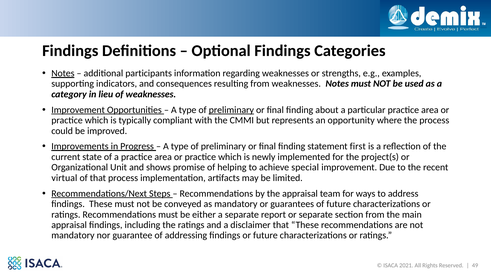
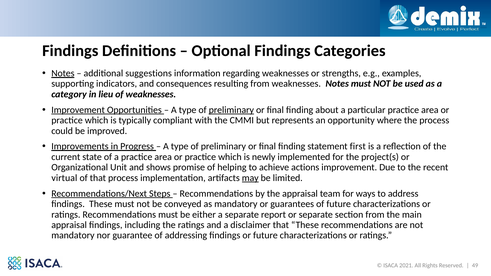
participants: participants -> suggestions
special: special -> actions
may underline: none -> present
